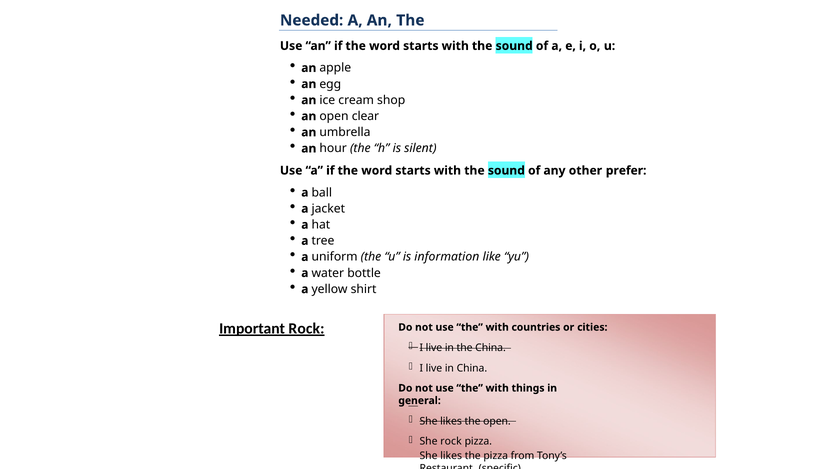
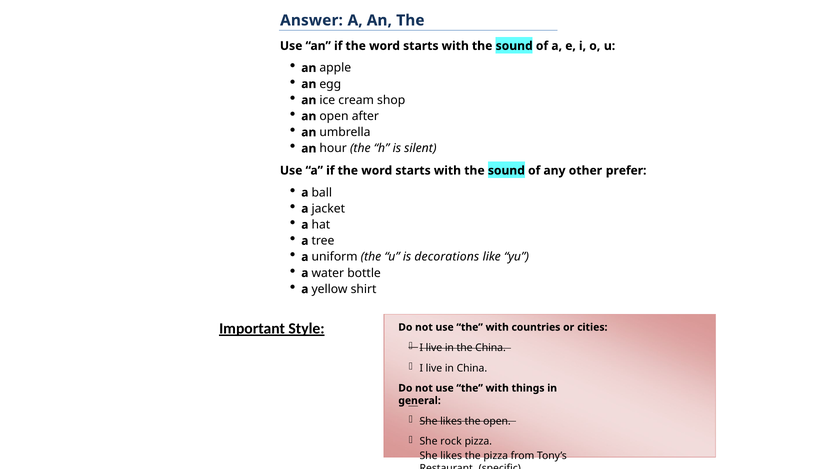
Needed: Needed -> Answer
clear: clear -> after
information: information -> decorations
Important Rock: Rock -> Style
